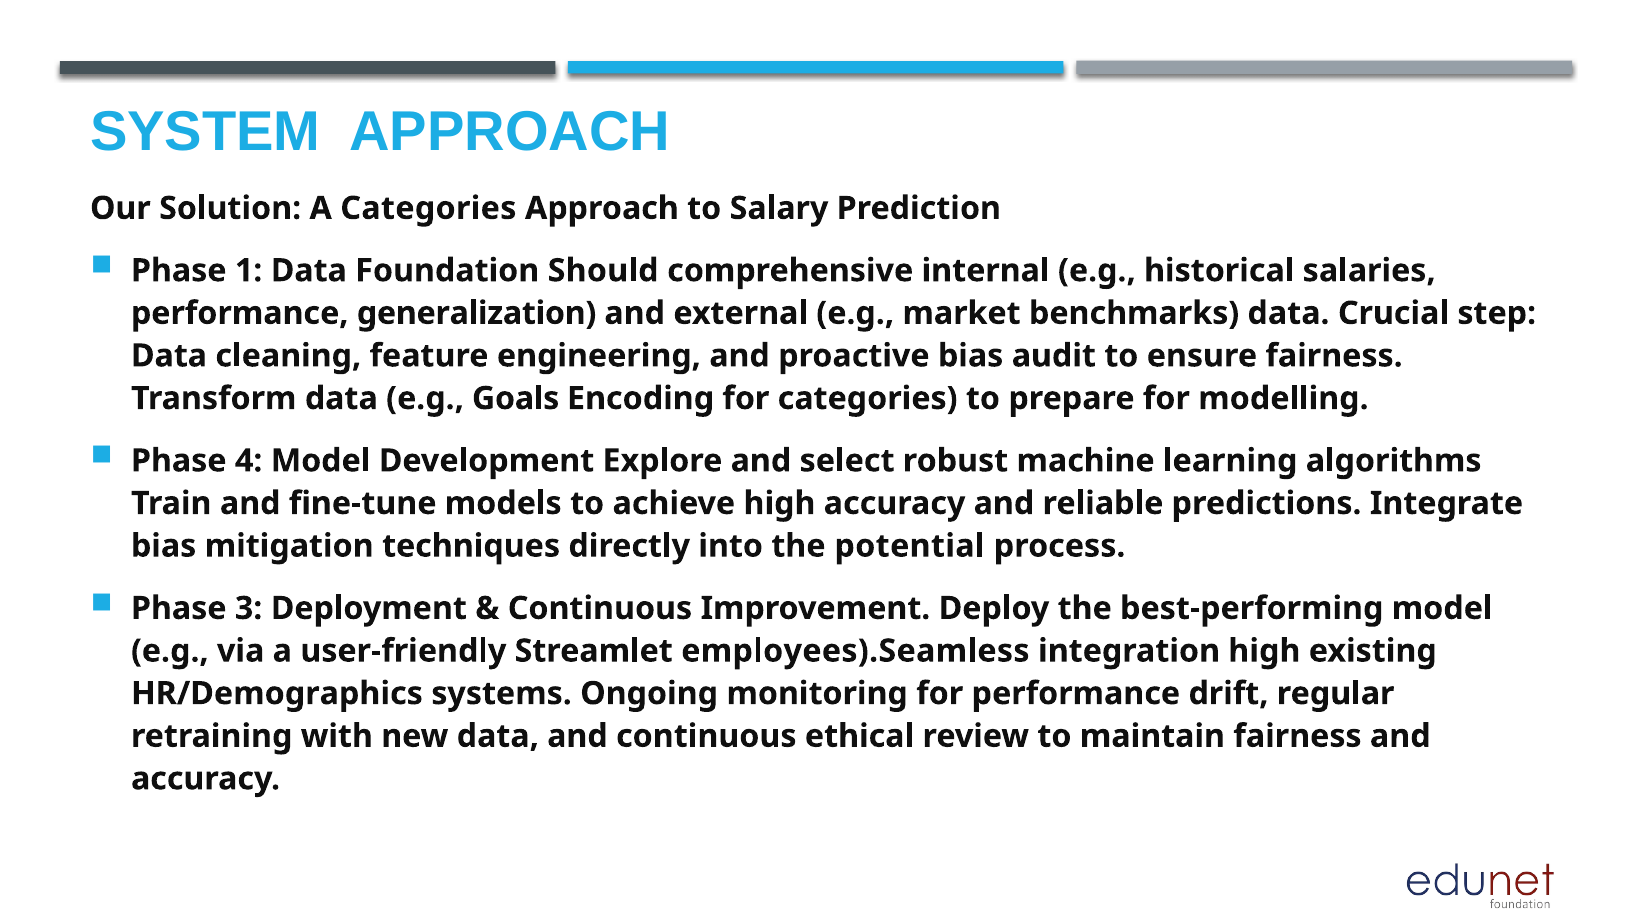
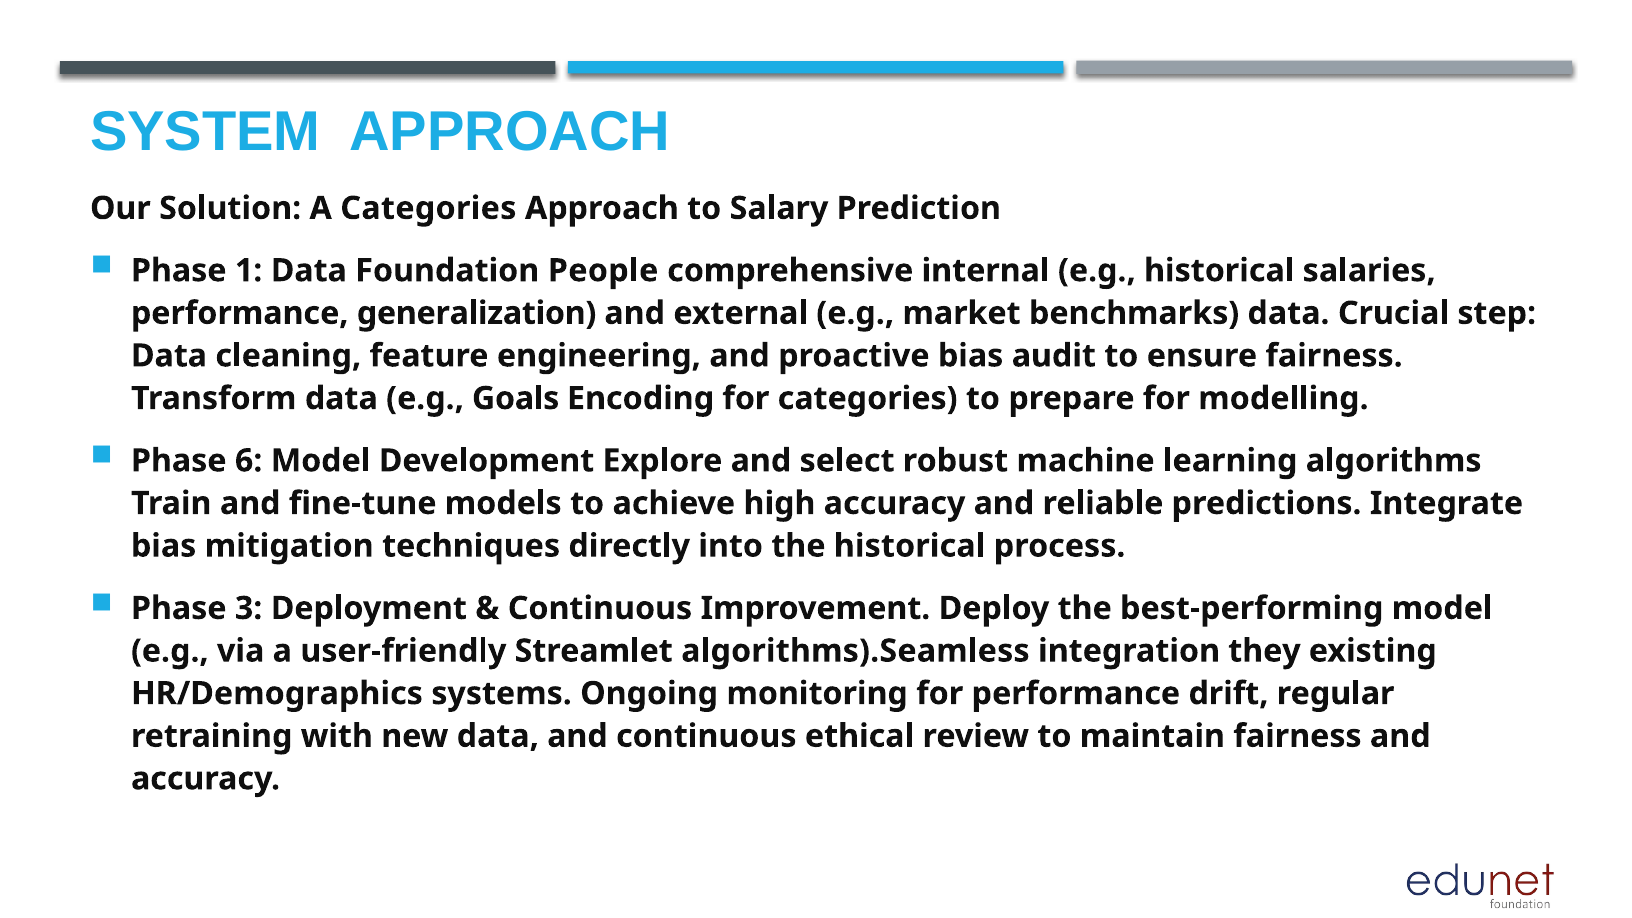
Should: Should -> People
4: 4 -> 6
the potential: potential -> historical
employees).Seamless: employees).Seamless -> algorithms).Seamless
integration high: high -> they
